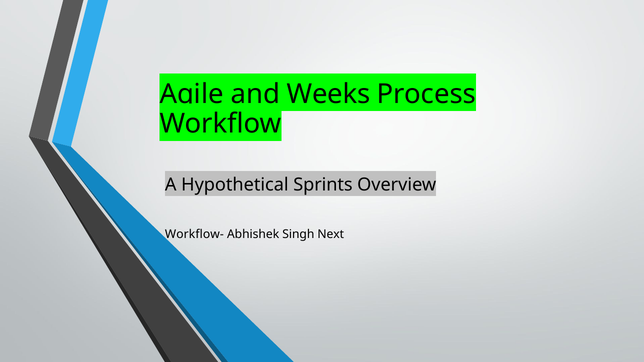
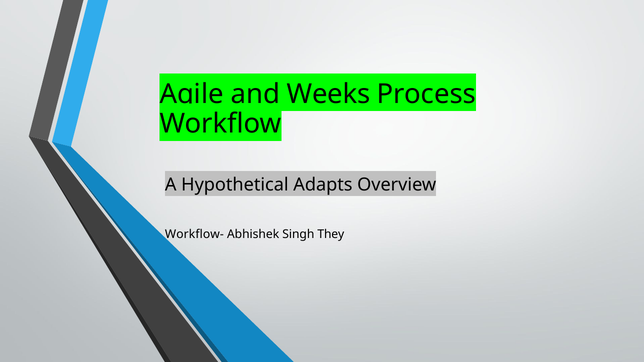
Sprints: Sprints -> Adapts
Next: Next -> They
